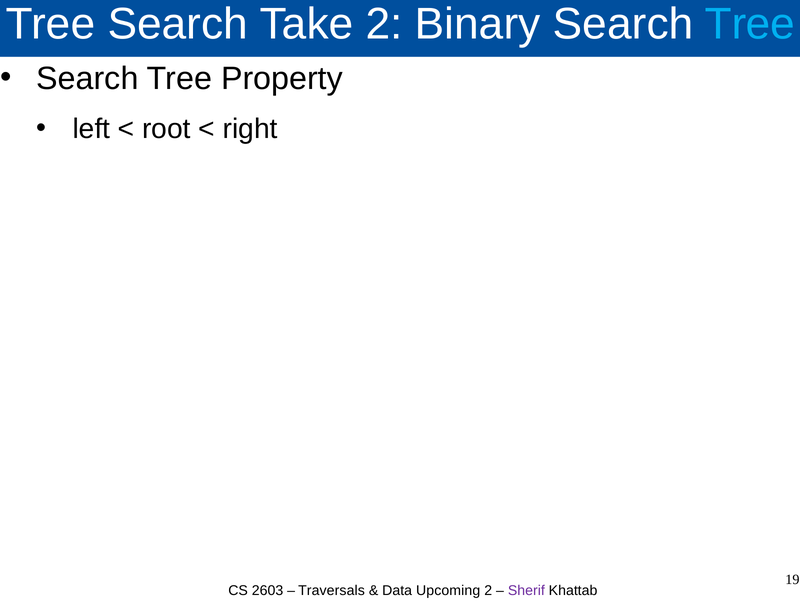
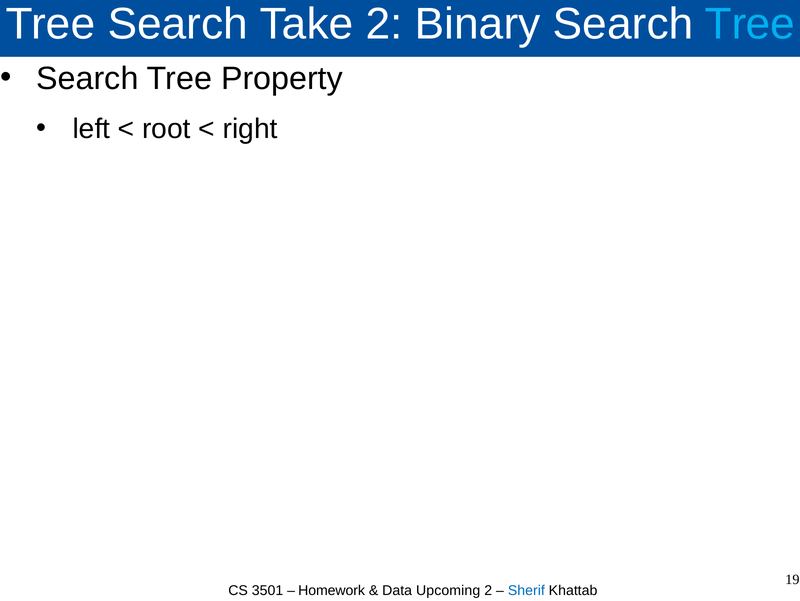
2603: 2603 -> 3501
Traversals: Traversals -> Homework
Sherif colour: purple -> blue
